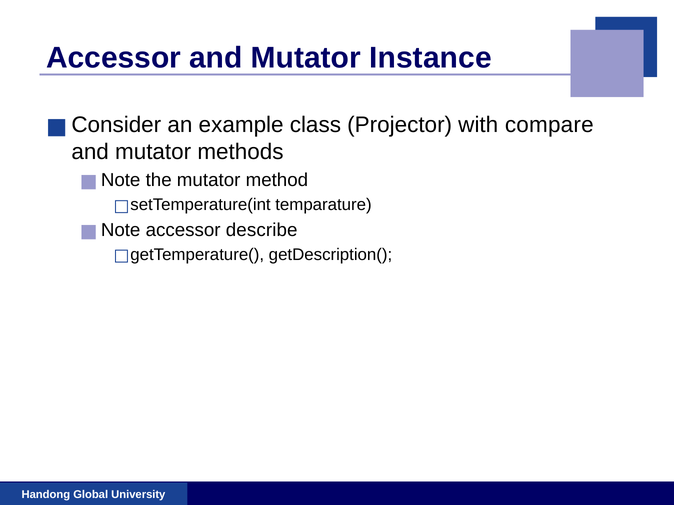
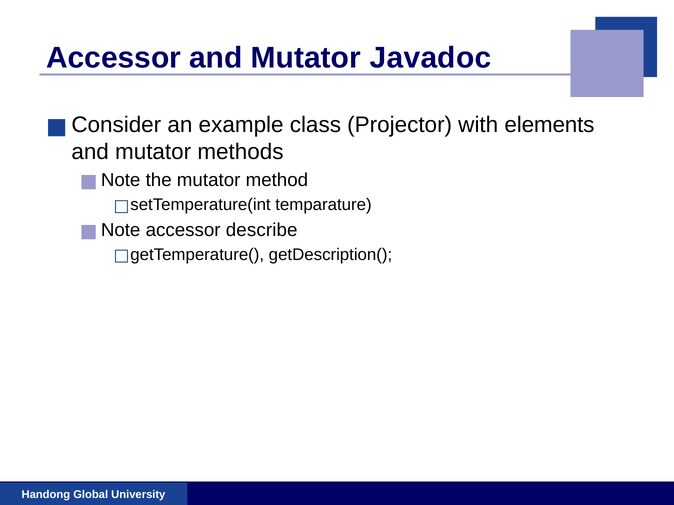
Instance: Instance -> Javadoc
compare: compare -> elements
